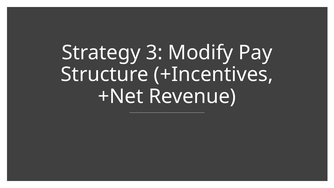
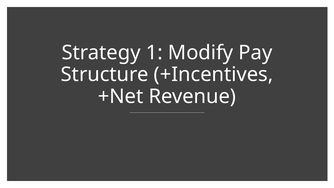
3: 3 -> 1
